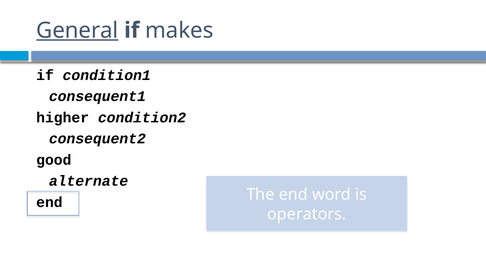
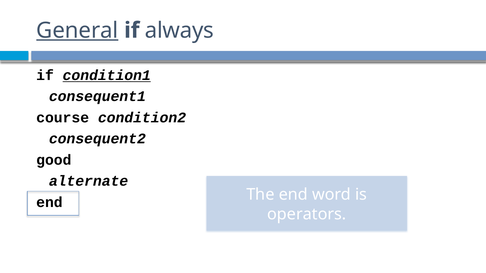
makes: makes -> always
condition1 underline: none -> present
higher: higher -> course
